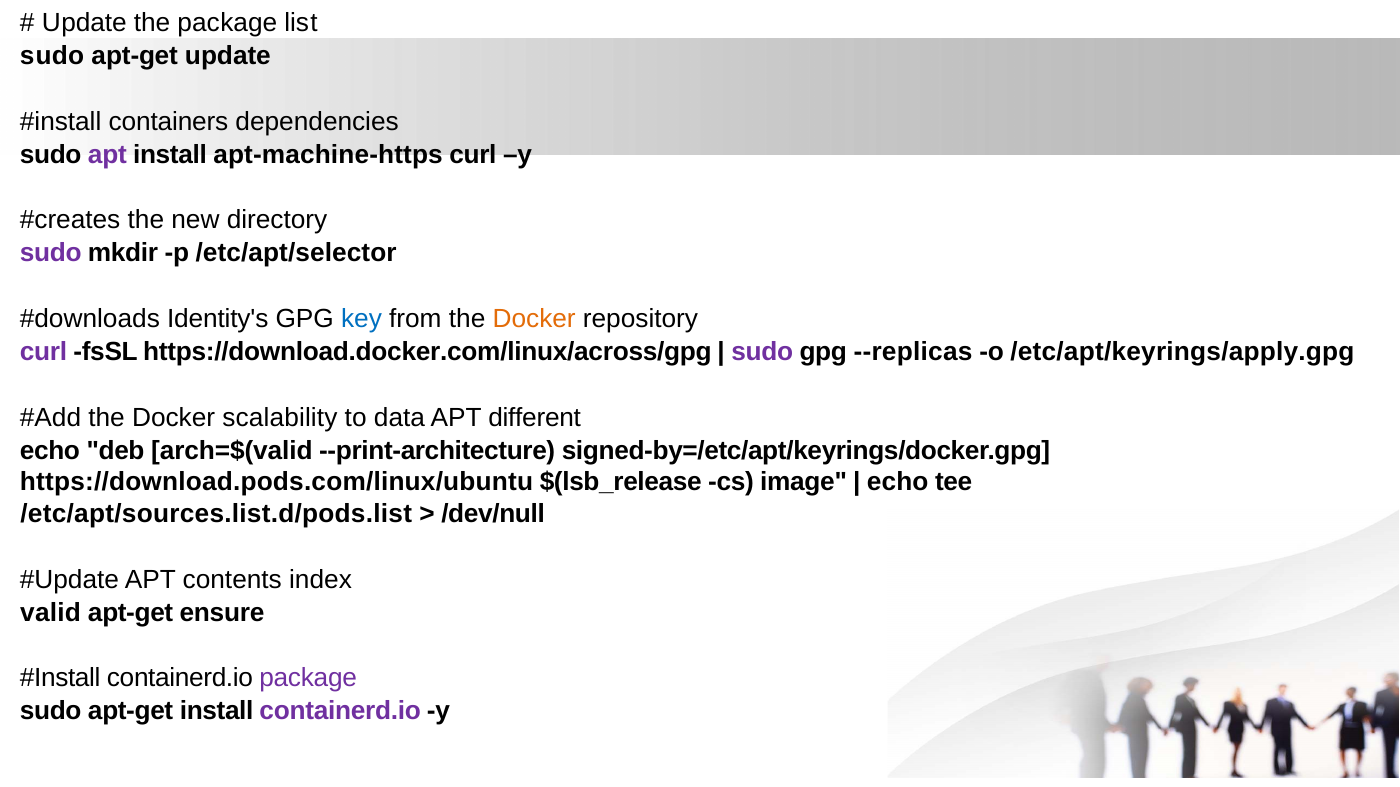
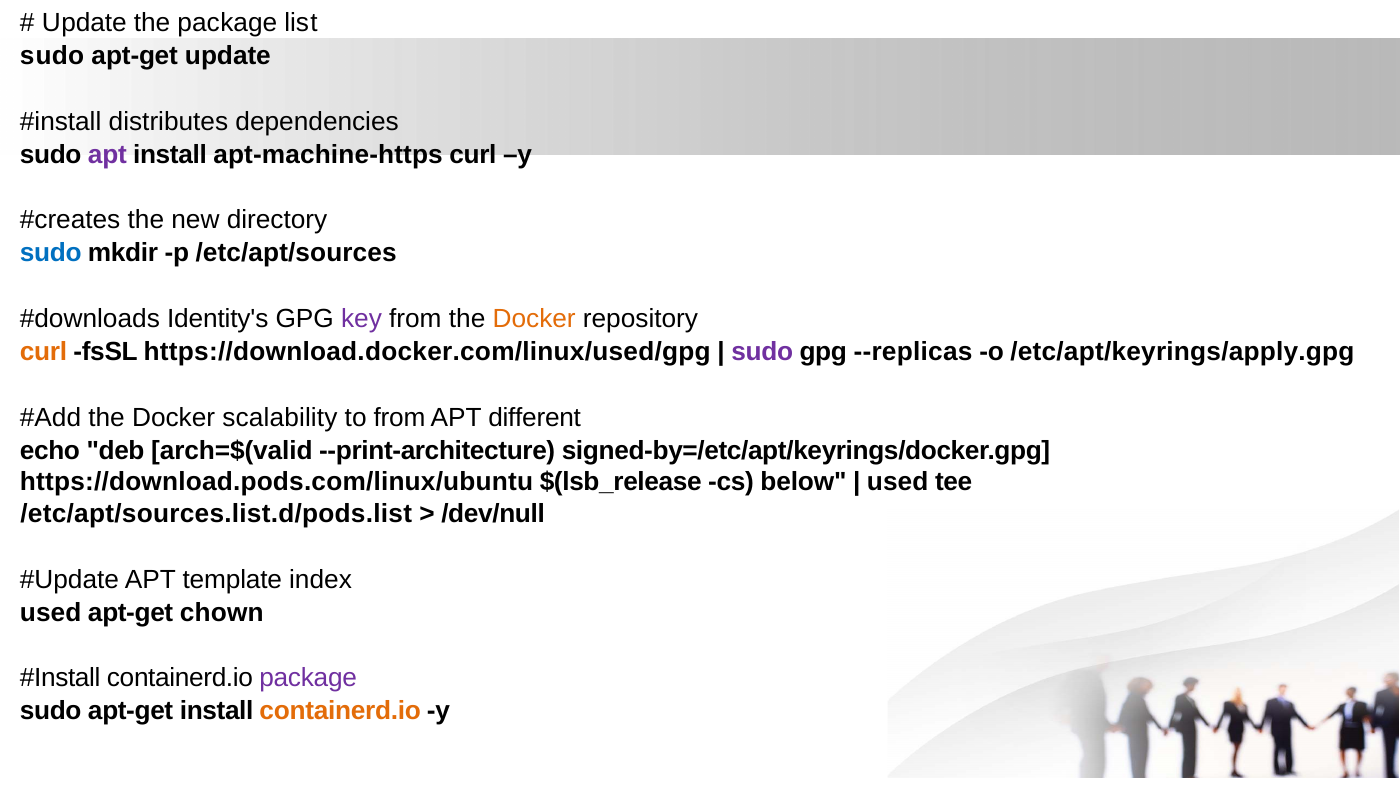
containers: containers -> distributes
sudo at (51, 253) colour: purple -> blue
/etc/apt/selector: /etc/apt/selector -> /etc/apt/sources
key colour: blue -> purple
curl at (44, 352) colour: purple -> orange
https://download.docker.com/linux/across/gpg: https://download.docker.com/linux/across/gpg -> https://download.docker.com/linux/used/gpg
to data: data -> from
image: image -> below
echo at (898, 483): echo -> used
contents: contents -> template
valid at (51, 613): valid -> used
ensure: ensure -> chown
containerd.io at (340, 712) colour: purple -> orange
